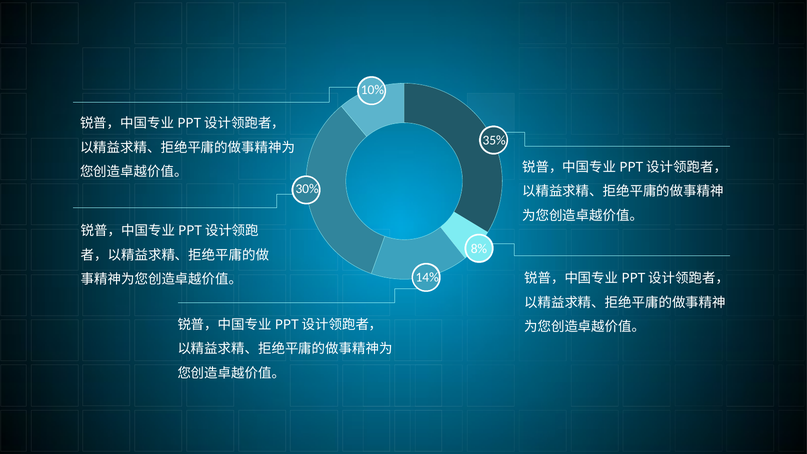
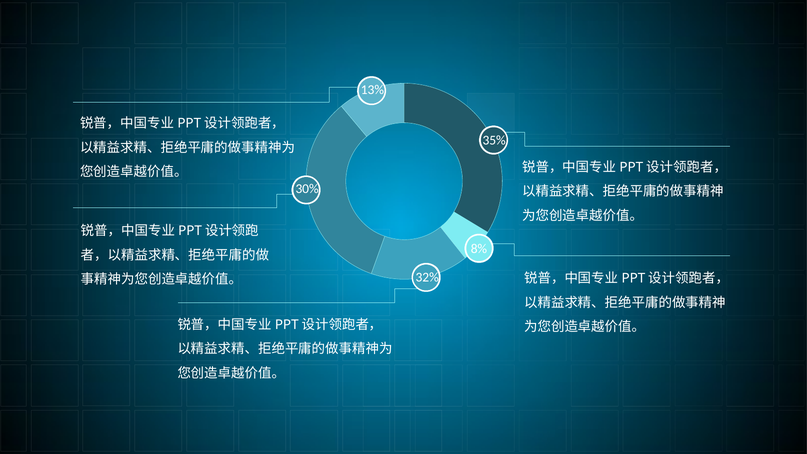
10%: 10% -> 13%
14%: 14% -> 32%
